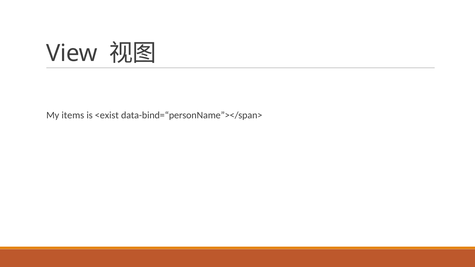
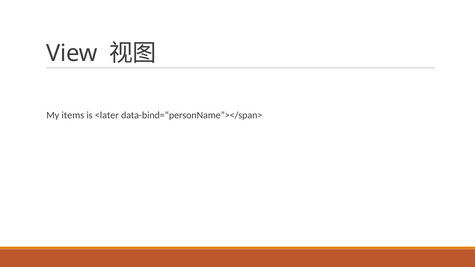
<exist: <exist -> <later
